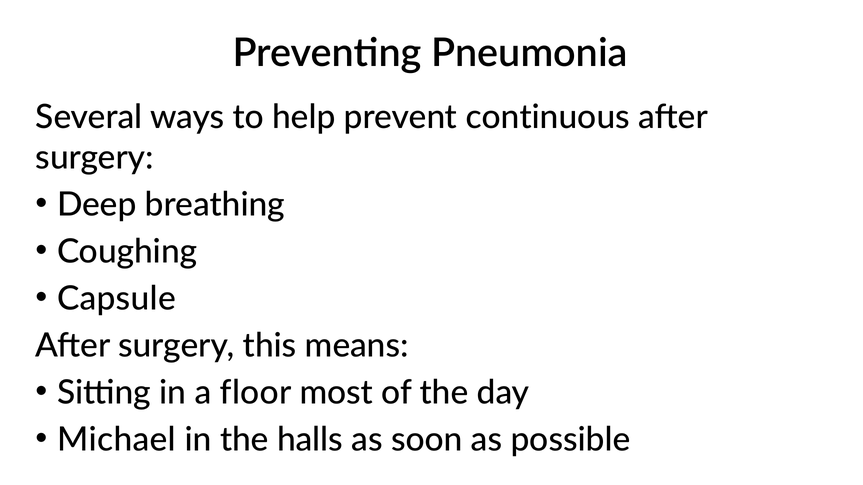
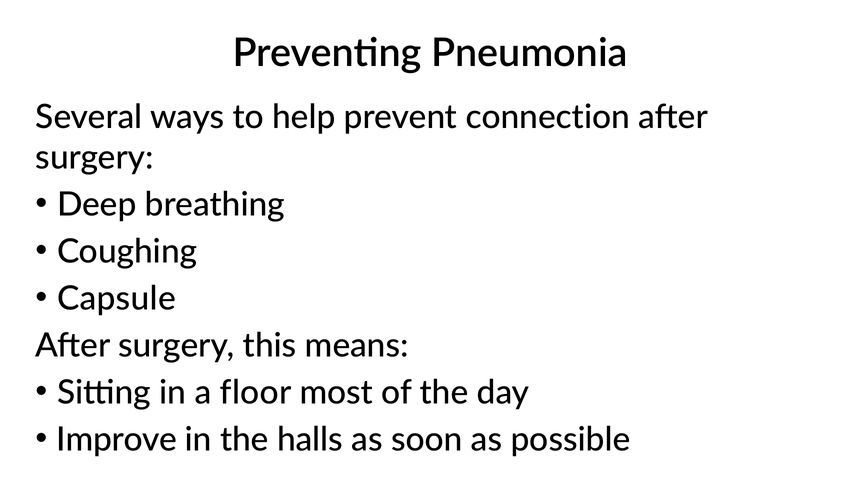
continuous: continuous -> connection
Michael: Michael -> Improve
